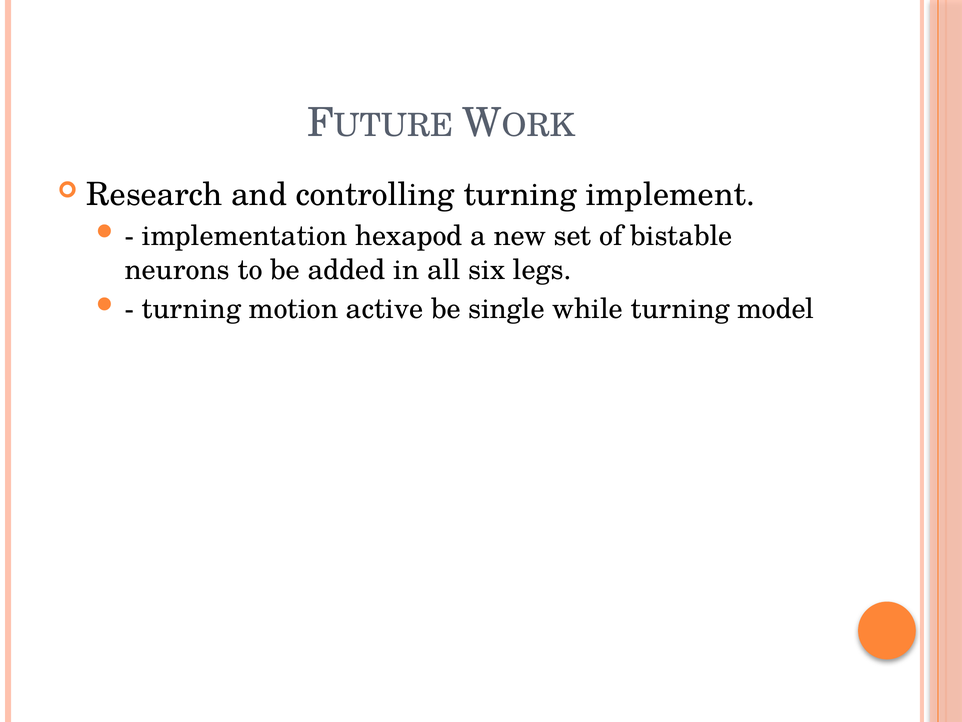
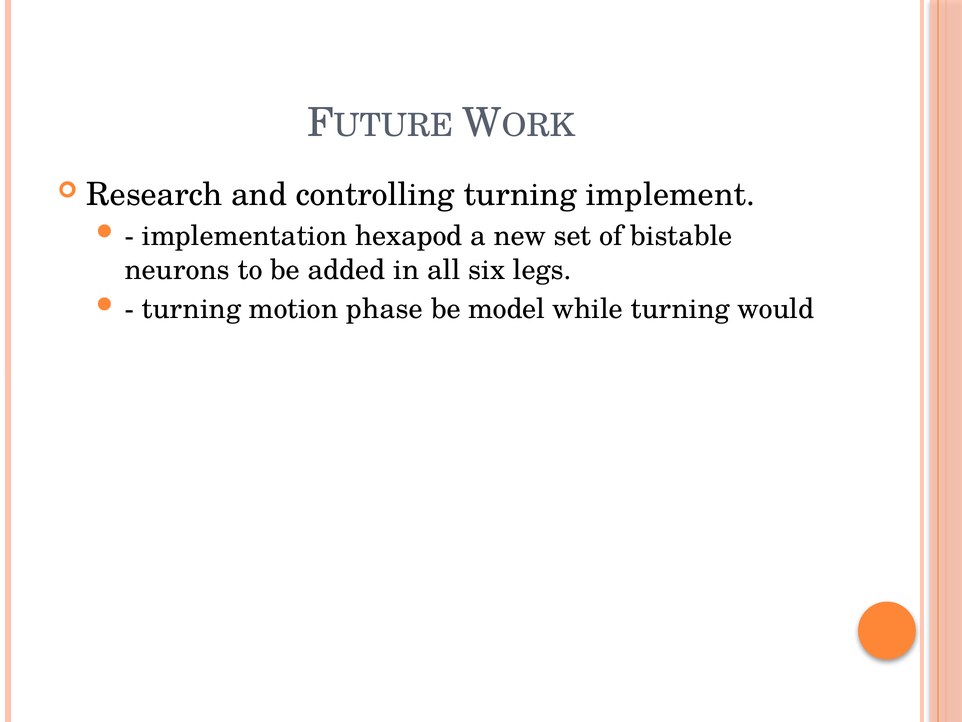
active: active -> phase
single: single -> model
model: model -> would
